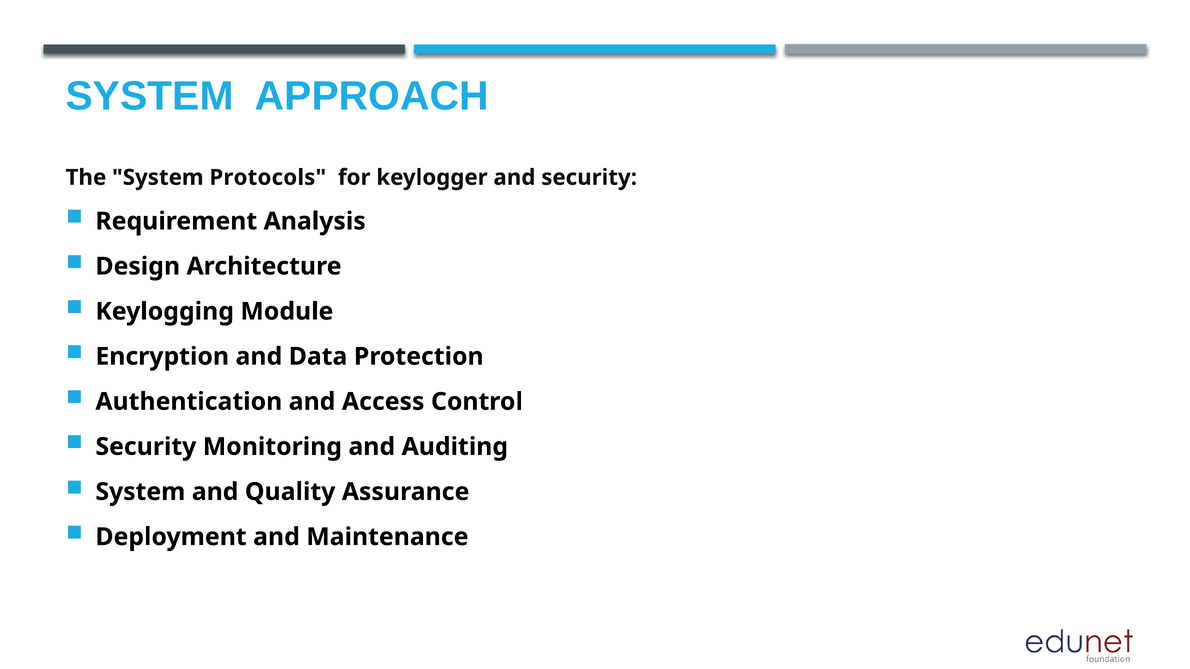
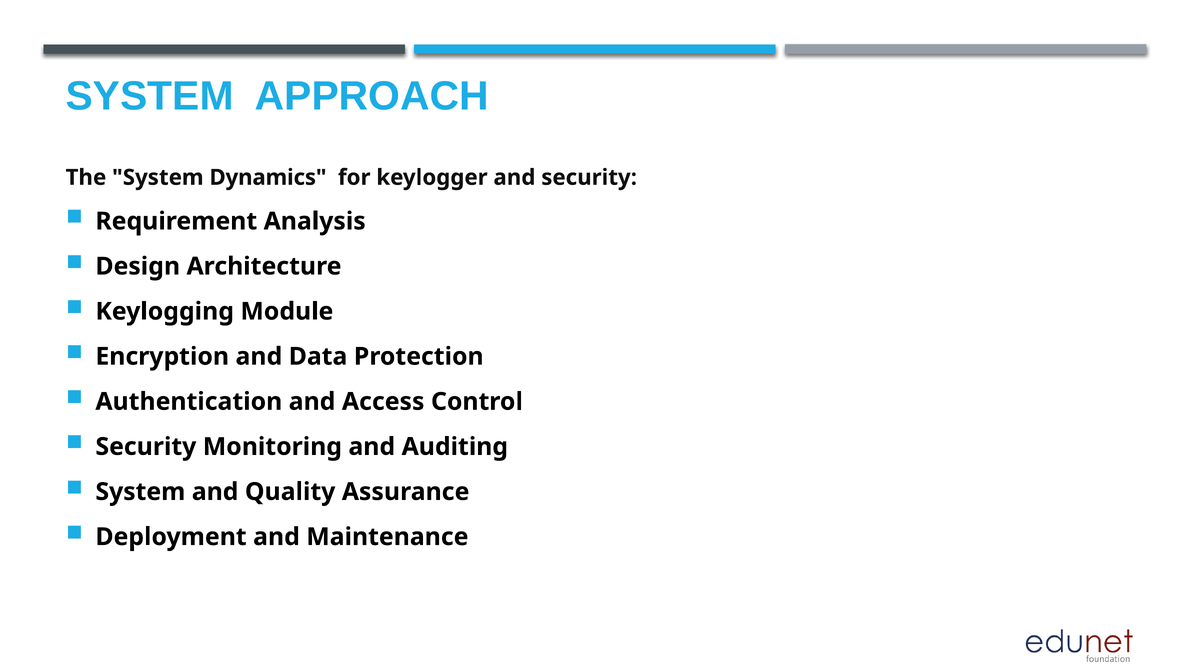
Protocols: Protocols -> Dynamics
